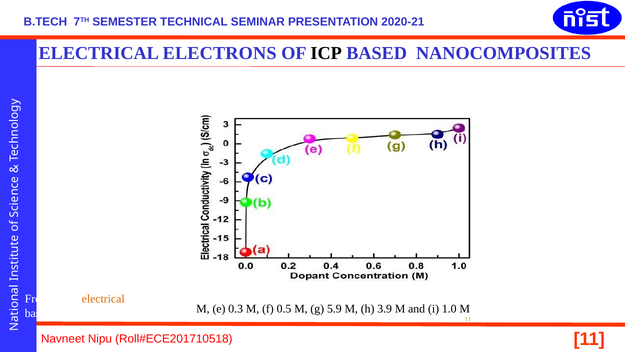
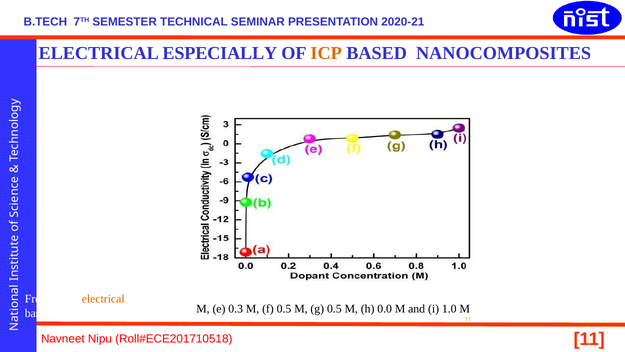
ELECTRONS: ELECTRONS -> ESPECIALLY
ICP colour: black -> orange
g 5.9: 5.9 -> 0.5
h 3.9: 3.9 -> 0.0
